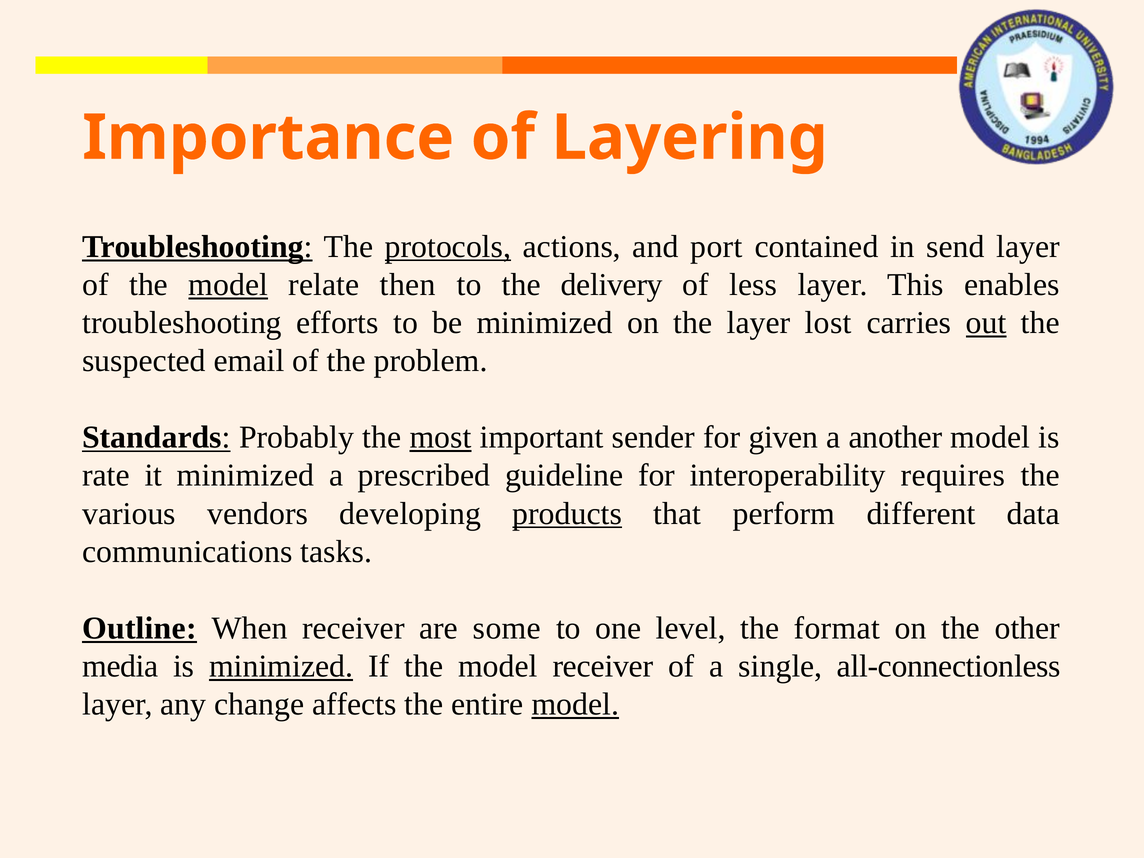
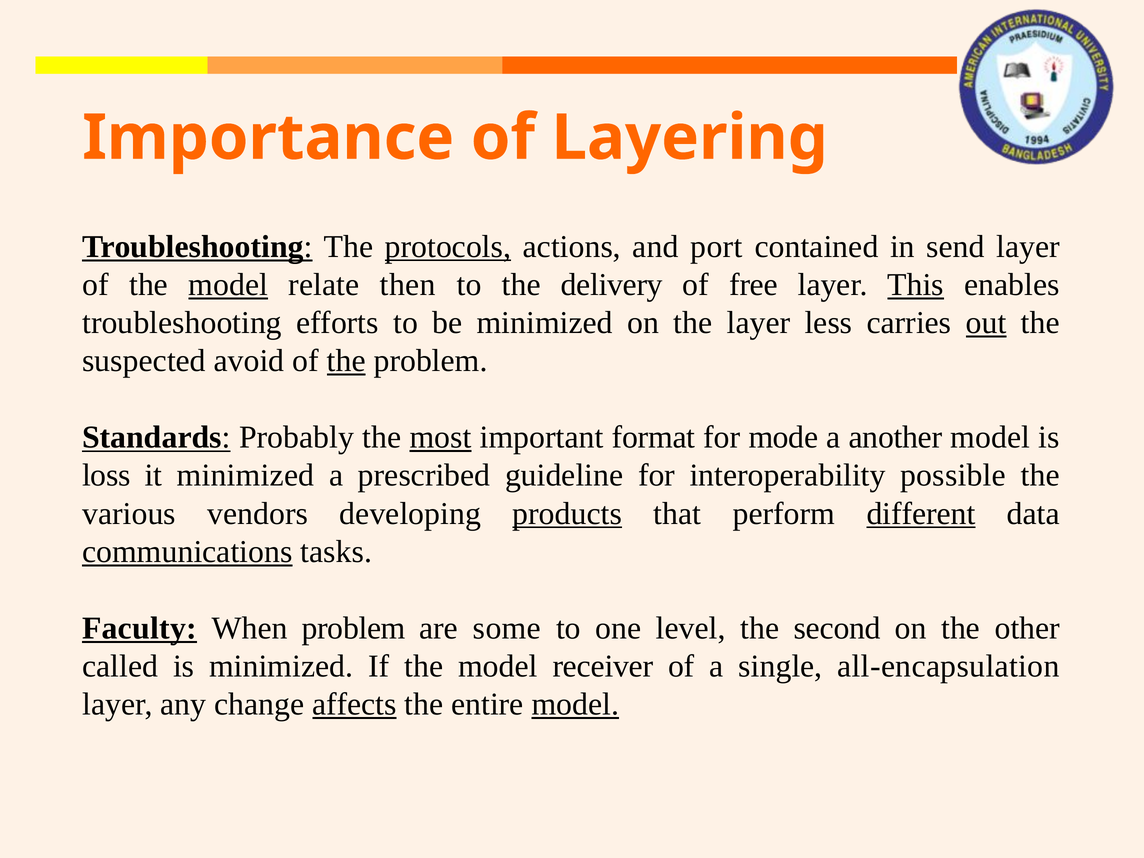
less: less -> free
This underline: none -> present
lost: lost -> less
email: email -> avoid
the at (346, 361) underline: none -> present
sender: sender -> format
given: given -> mode
rate: rate -> loss
requires: requires -> possible
different underline: none -> present
communications underline: none -> present
Outline: Outline -> Faculty
When receiver: receiver -> problem
format: format -> second
media: media -> called
minimized at (281, 666) underline: present -> none
all-connectionless: all-connectionless -> all-encapsulation
affects underline: none -> present
